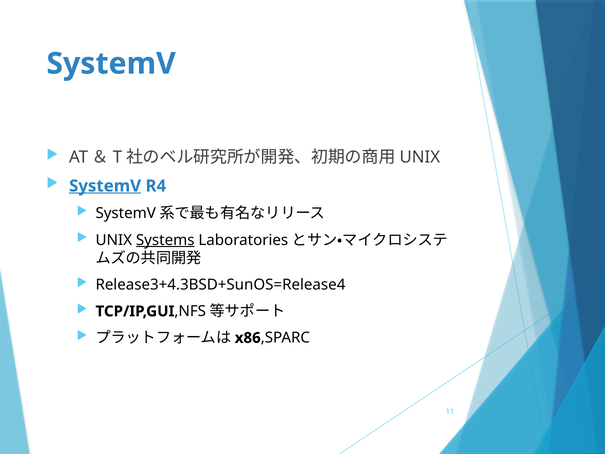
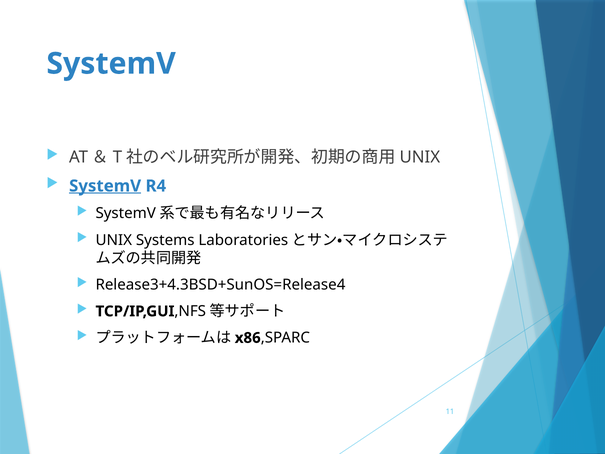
Systems underline: present -> none
